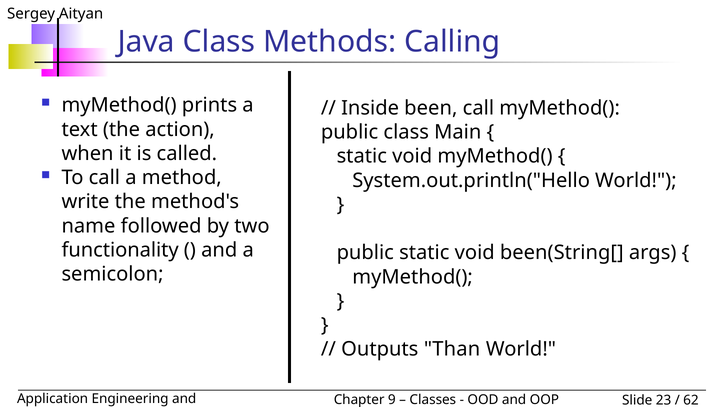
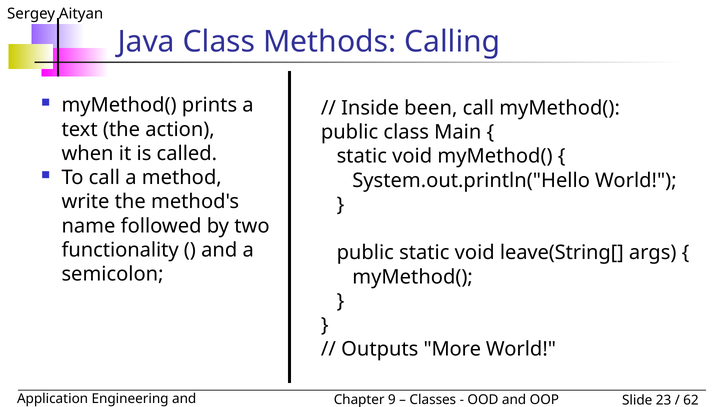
been(String[: been(String[ -> leave(String[
Than: Than -> More
